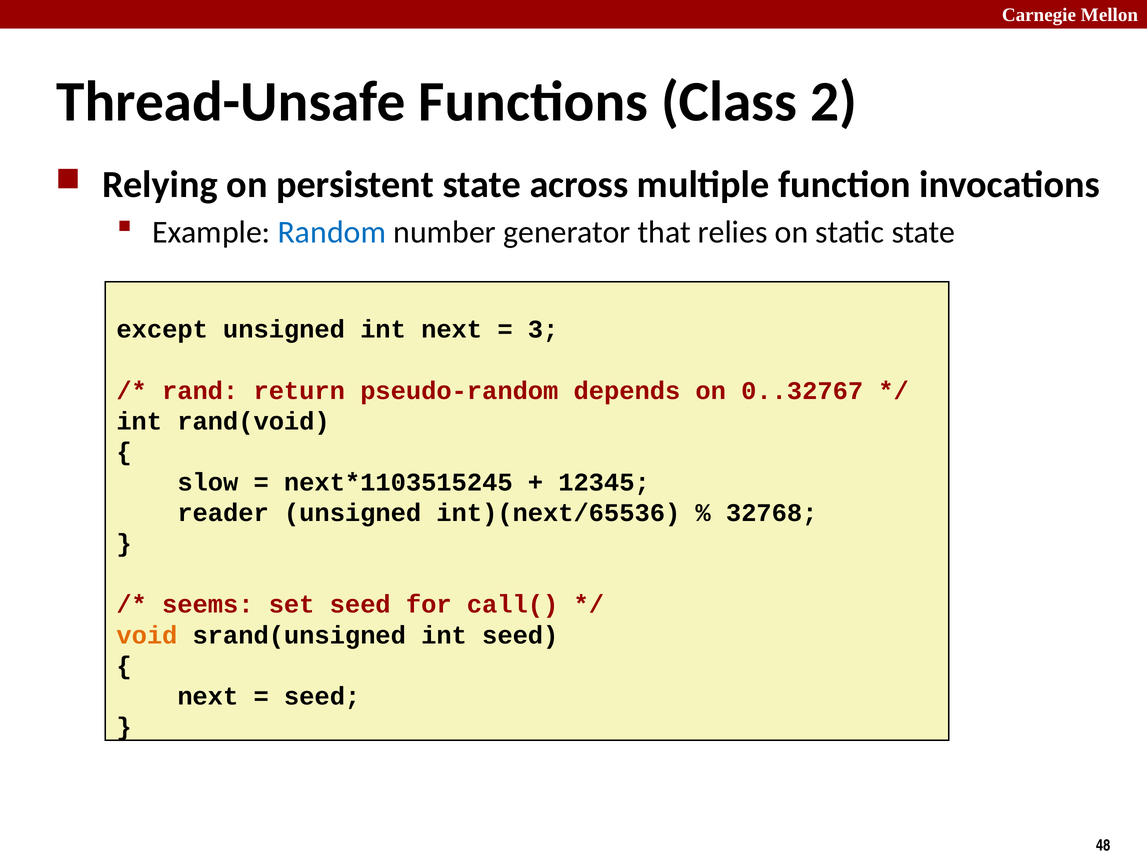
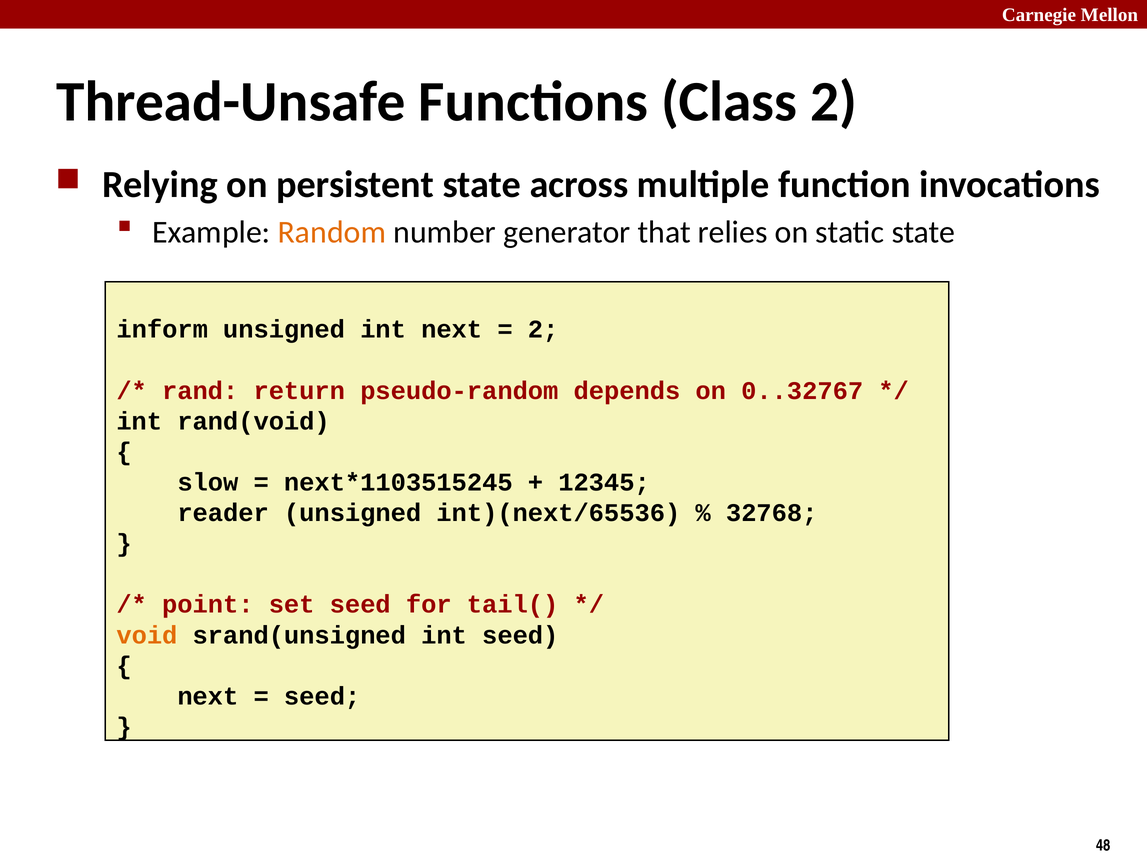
Random colour: blue -> orange
except: except -> inform
3 at (543, 330): 3 -> 2
seems: seems -> point
call(: call( -> tail(
